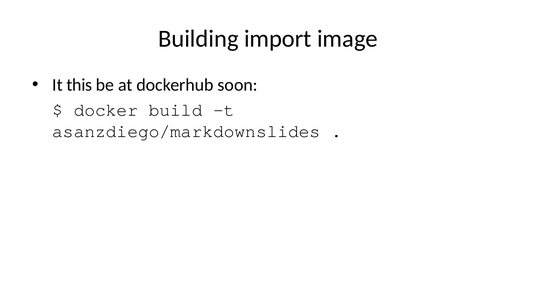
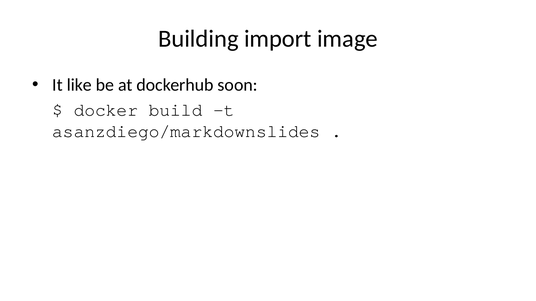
this: this -> like
